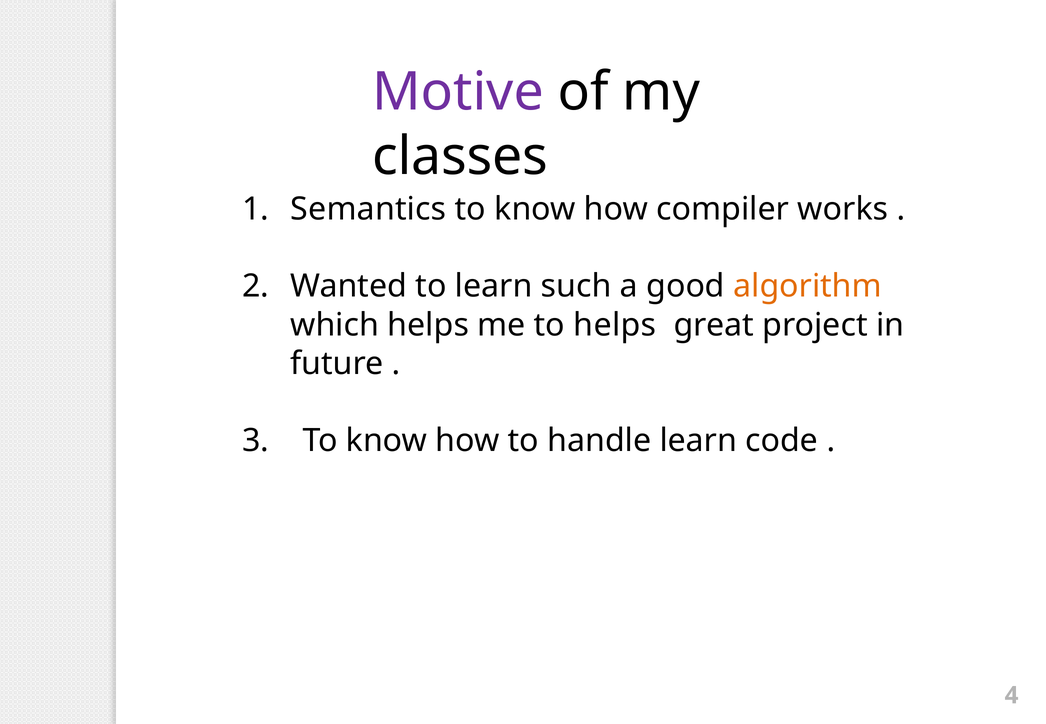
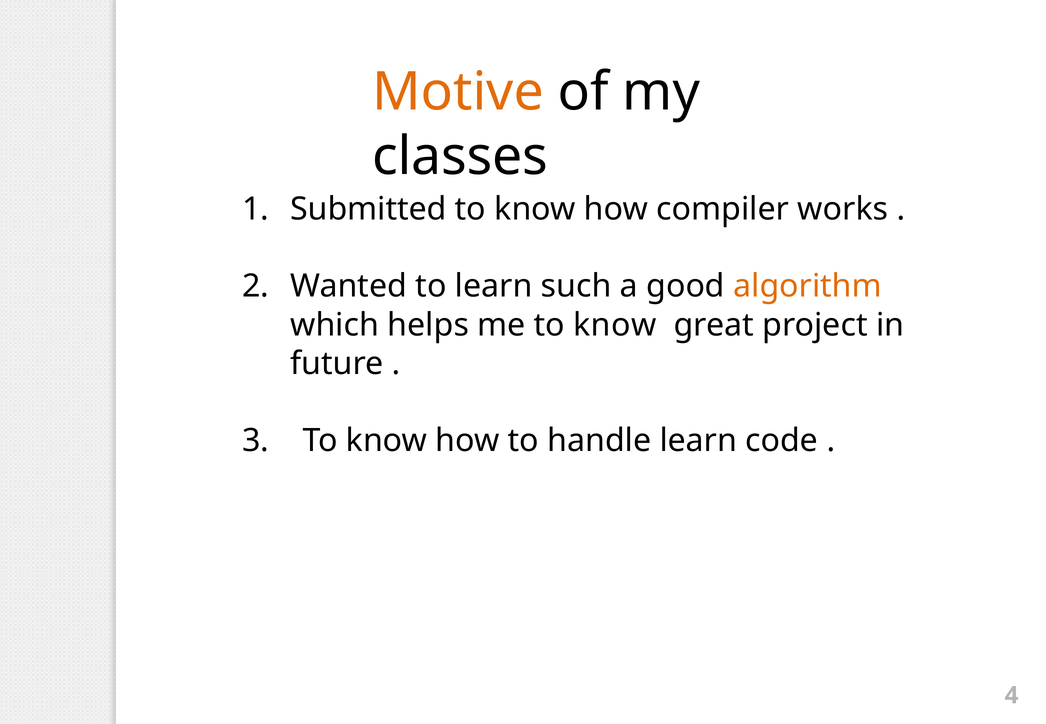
Motive colour: purple -> orange
Semantics: Semantics -> Submitted
me to helps: helps -> know
